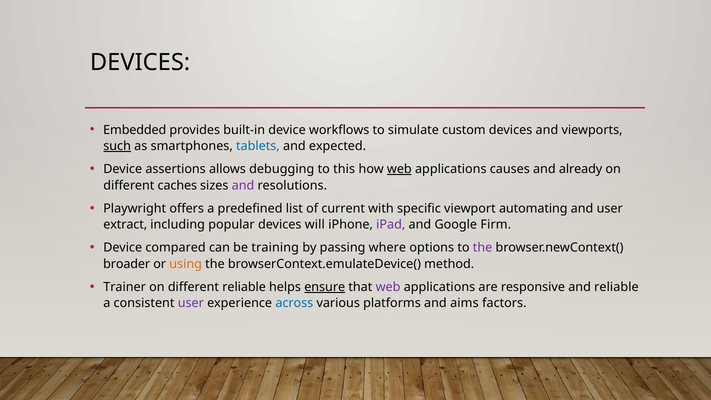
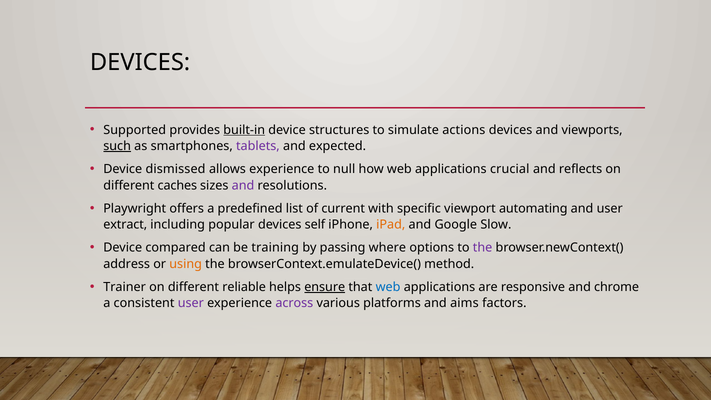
Embedded: Embedded -> Supported
built-in underline: none -> present
workflows: workflows -> structures
custom: custom -> actions
tablets colour: blue -> purple
assertions: assertions -> dismissed
allows debugging: debugging -> experience
this: this -> null
web at (399, 169) underline: present -> none
causes: causes -> crucial
already: already -> reflects
will: will -> self
iPad colour: purple -> orange
Firm: Firm -> Slow
broader: broader -> address
web at (388, 287) colour: purple -> blue
and reliable: reliable -> chrome
across colour: blue -> purple
